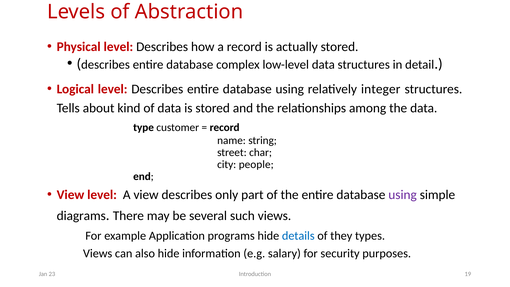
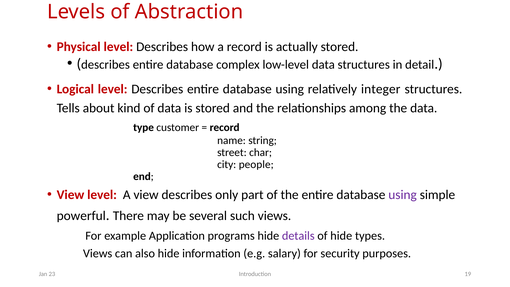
diagrams: diagrams -> powerful
details colour: blue -> purple
of they: they -> hide
